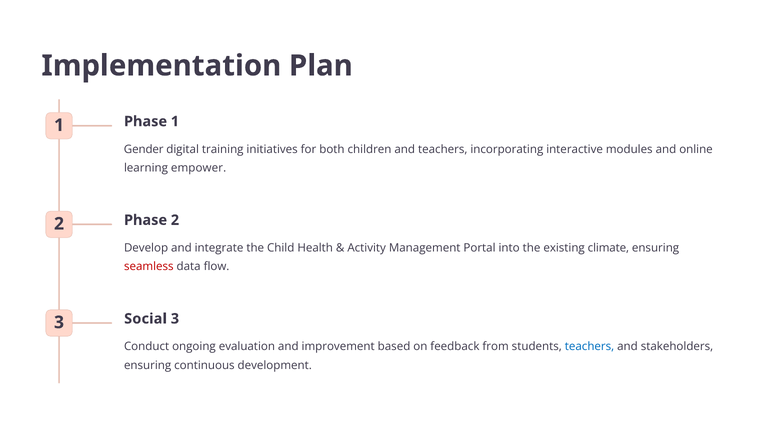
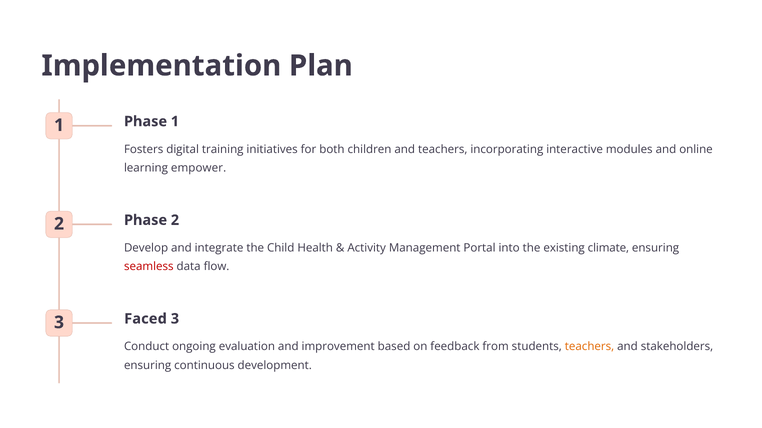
Gender: Gender -> Fosters
Social: Social -> Faced
teachers at (589, 347) colour: blue -> orange
